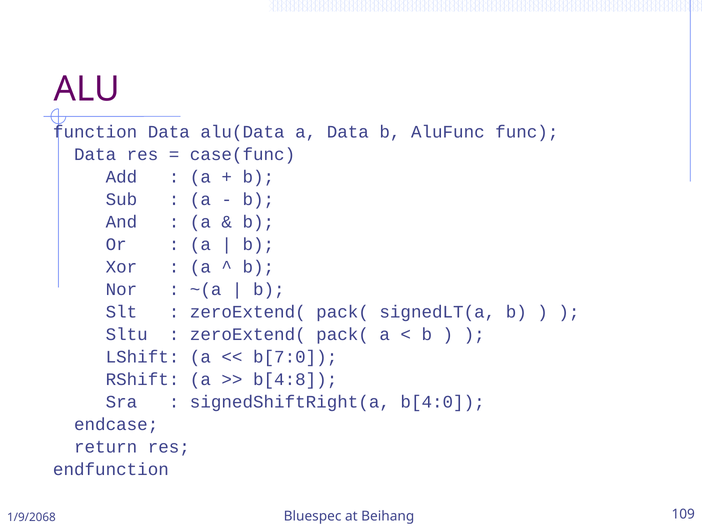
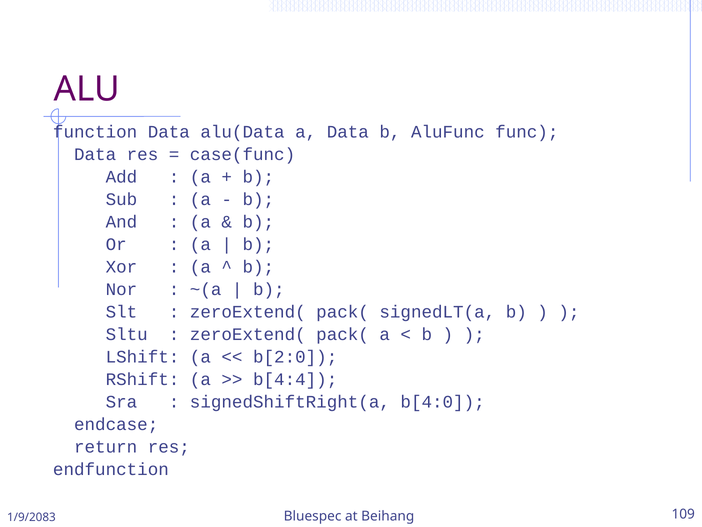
b[7:0: b[7:0 -> b[2:0
b[4:8: b[4:8 -> b[4:4
1/9/2068: 1/9/2068 -> 1/9/2083
